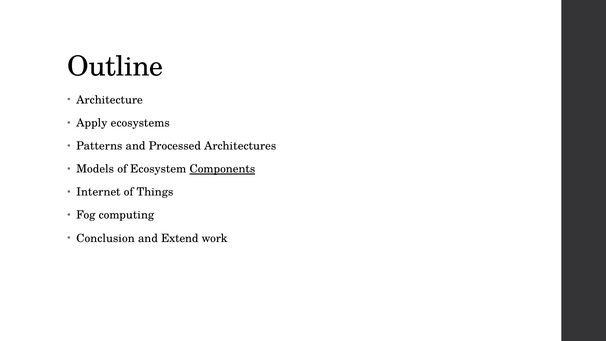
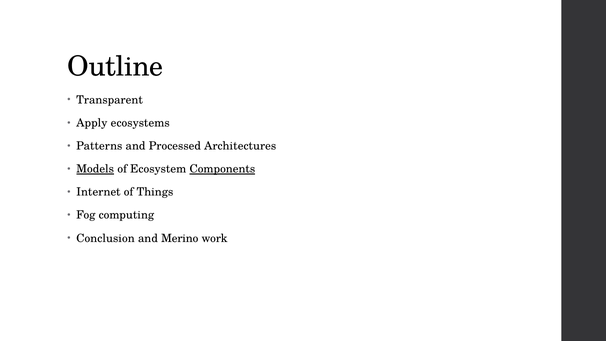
Architecture: Architecture -> Transparent
Models underline: none -> present
Extend: Extend -> Merino
